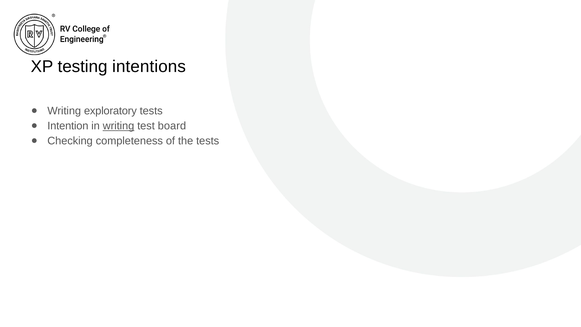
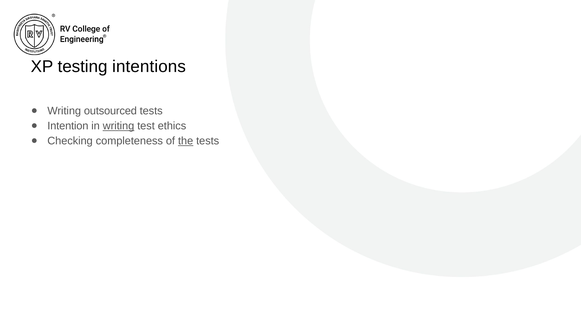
exploratory: exploratory -> outsourced
board: board -> ethics
the underline: none -> present
